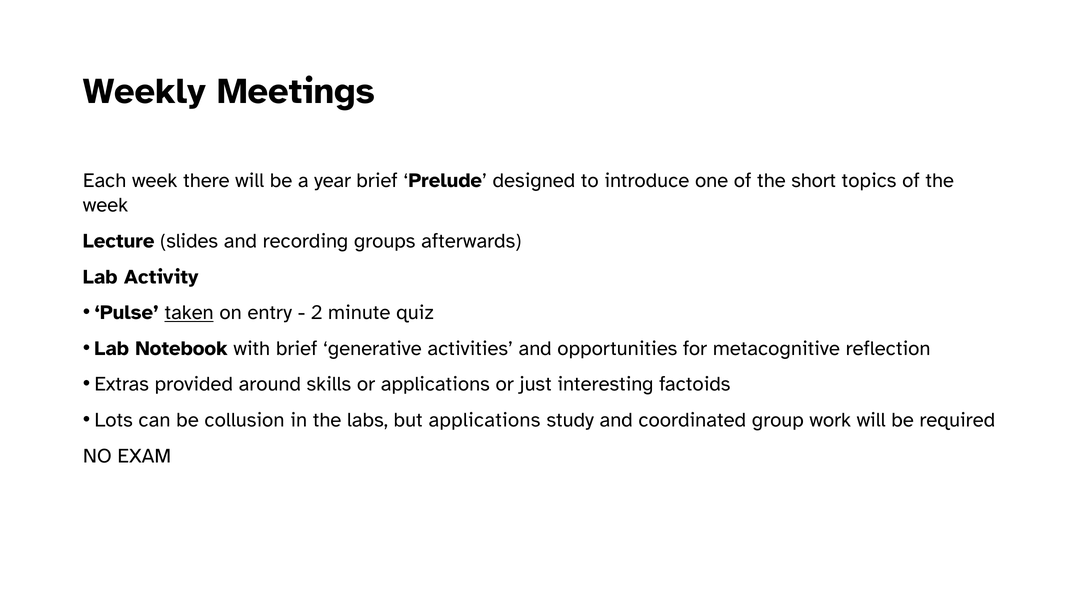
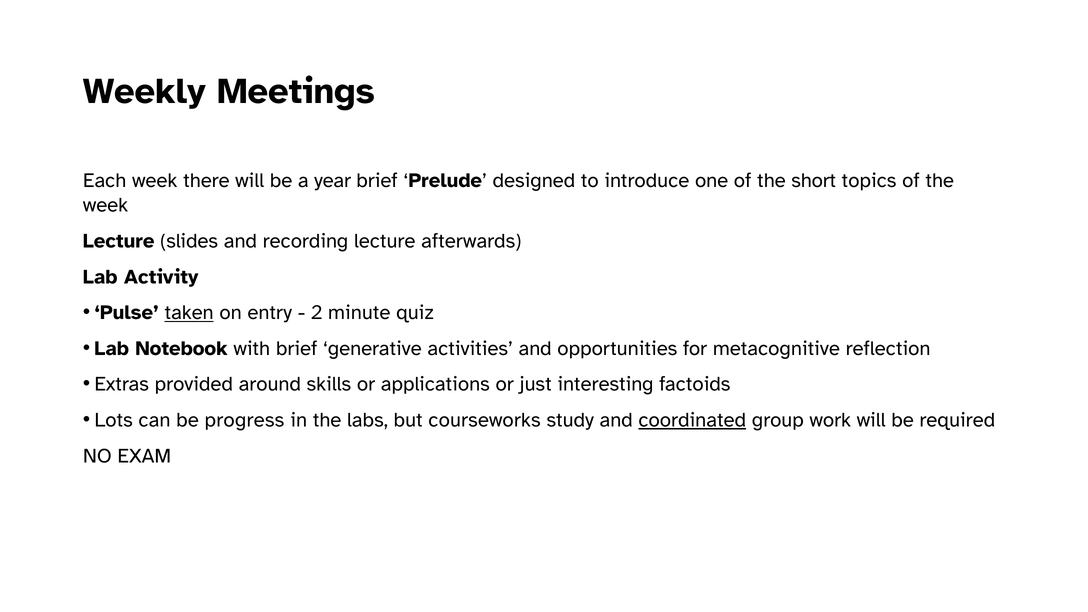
recording groups: groups -> lecture
collusion: collusion -> progress
but applications: applications -> courseworks
coordinated underline: none -> present
